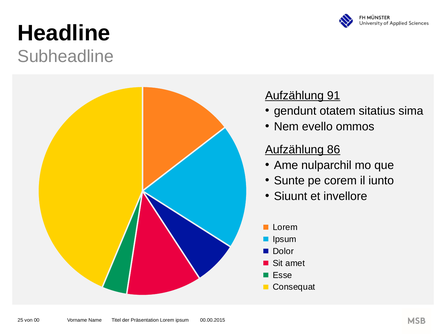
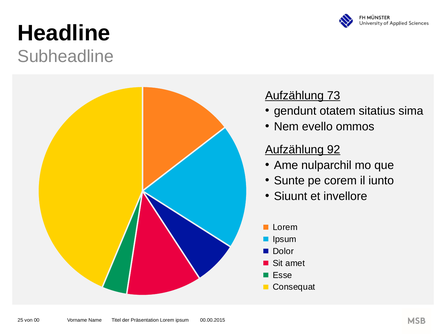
91: 91 -> 73
86: 86 -> 92
